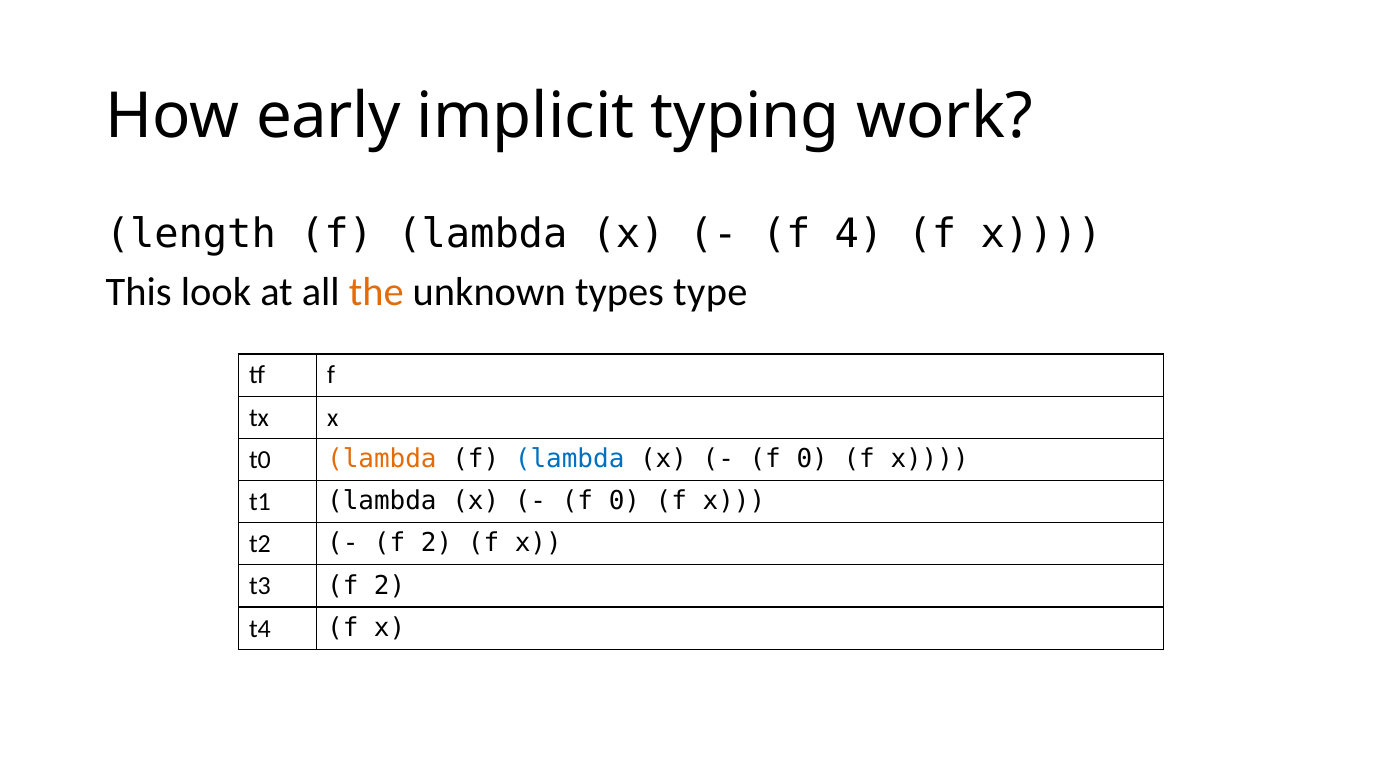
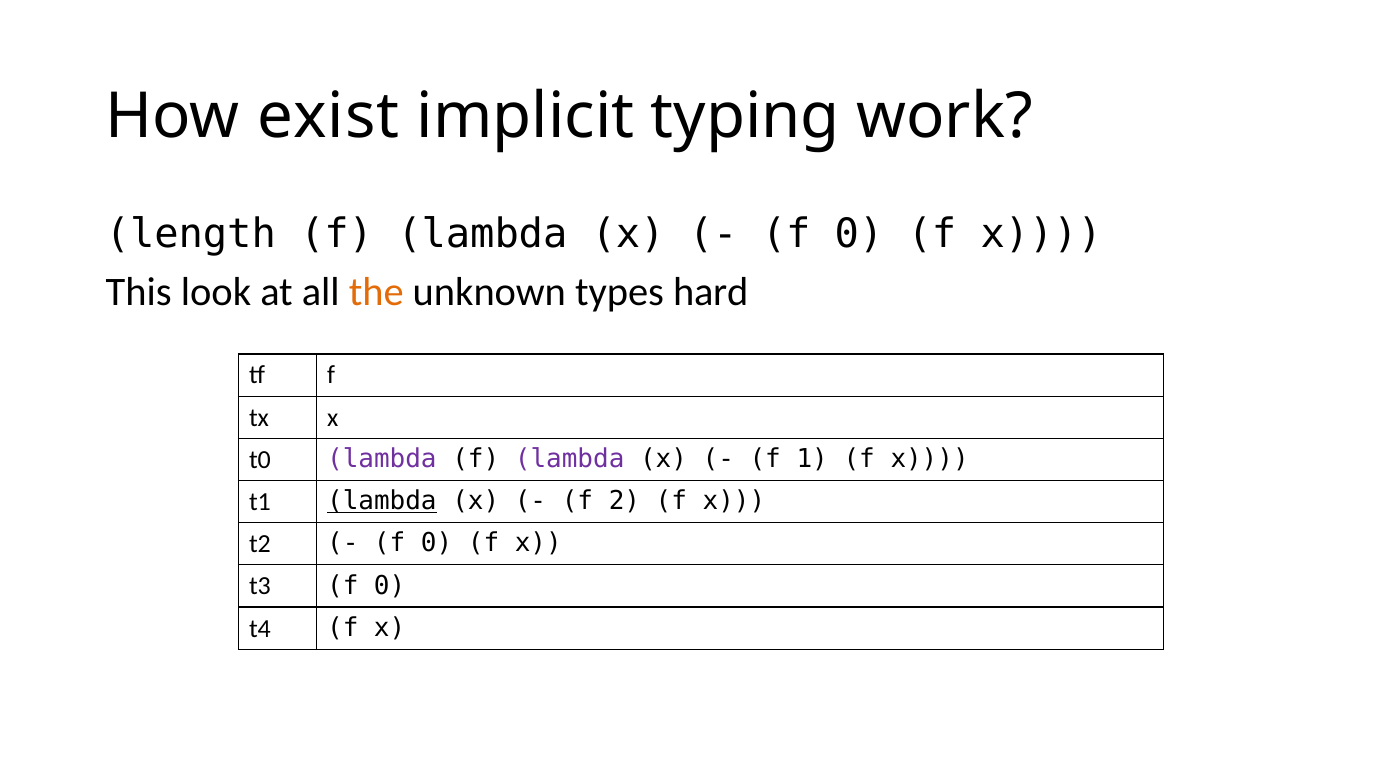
early: early -> exist
4 at (859, 235): 4 -> 0
type: type -> hard
lambda at (382, 459) colour: orange -> purple
lambda at (570, 459) colour: blue -> purple
0 at (812, 459): 0 -> 1
lambda at (382, 501) underline: none -> present
0 at (624, 501): 0 -> 2
2 at (437, 544): 2 -> 0
t3 f 2: 2 -> 0
